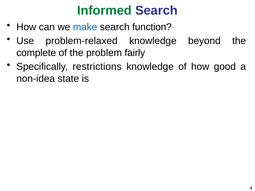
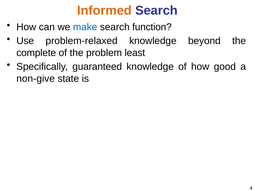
Informed colour: green -> orange
fairly: fairly -> least
restrictions: restrictions -> guaranteed
non-idea: non-idea -> non-give
